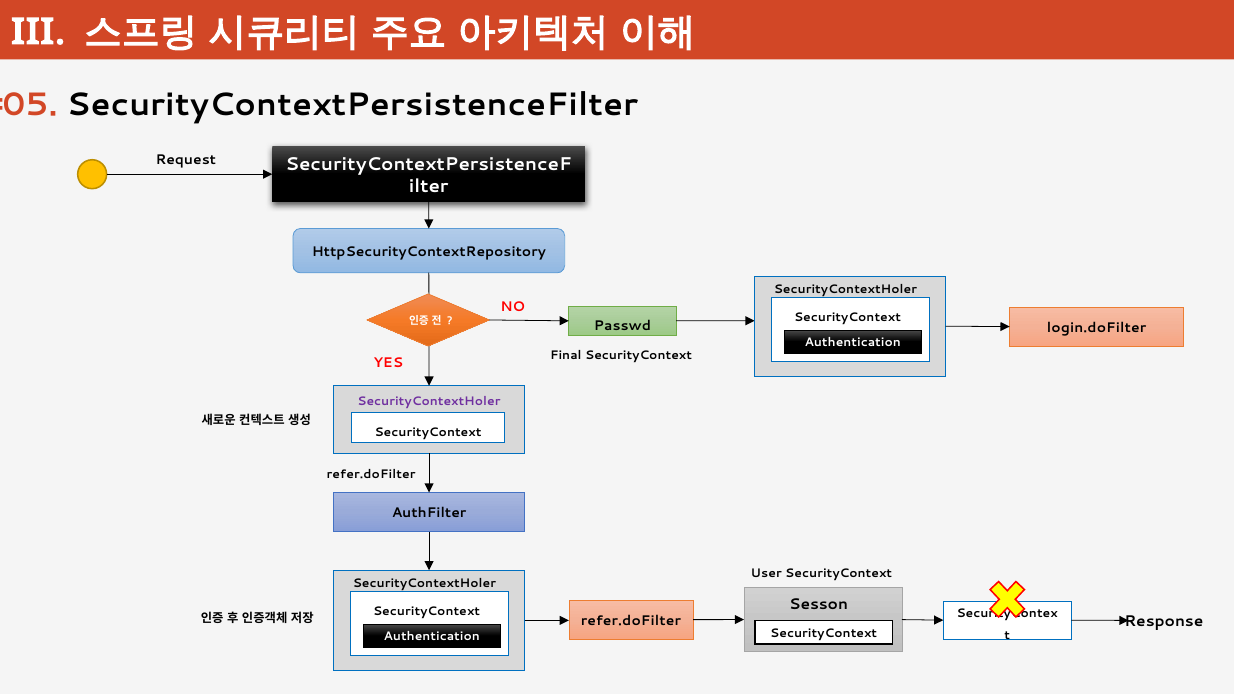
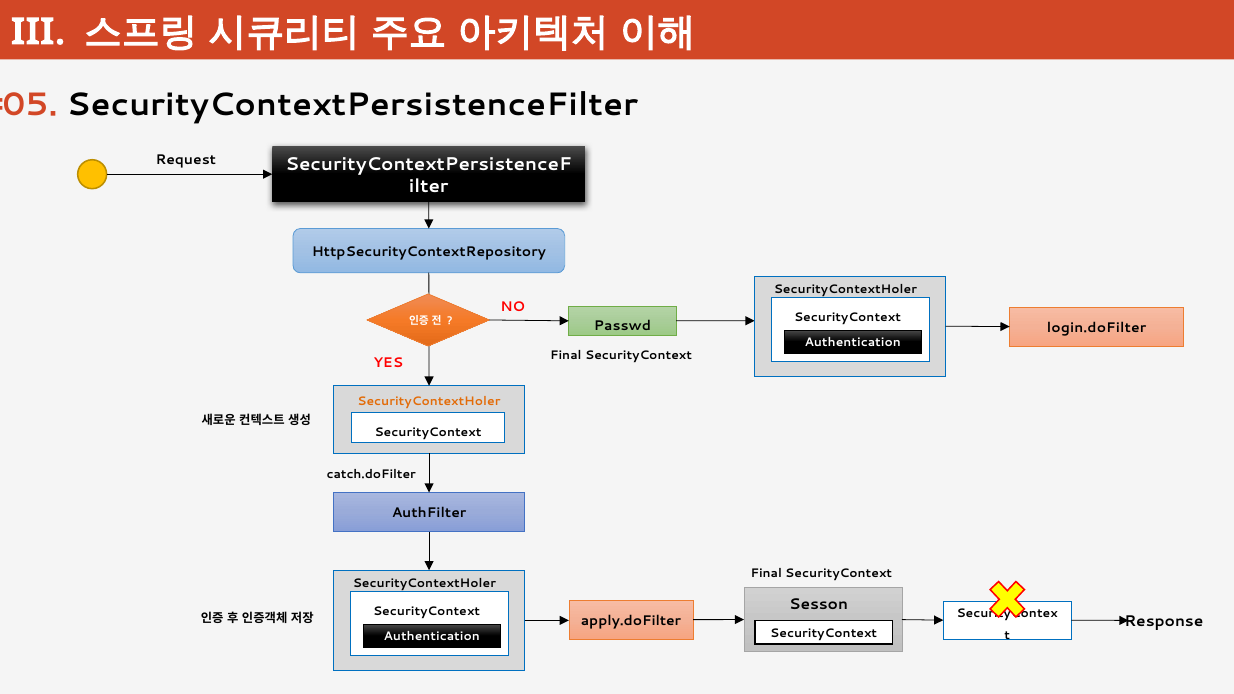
SecurityContextHoler at (429, 402) colour: purple -> orange
refer.doFilter at (371, 475): refer.doFilter -> catch.doFilter
User at (766, 573): User -> Final
refer.doFilter at (631, 621): refer.doFilter -> apply.doFilter
